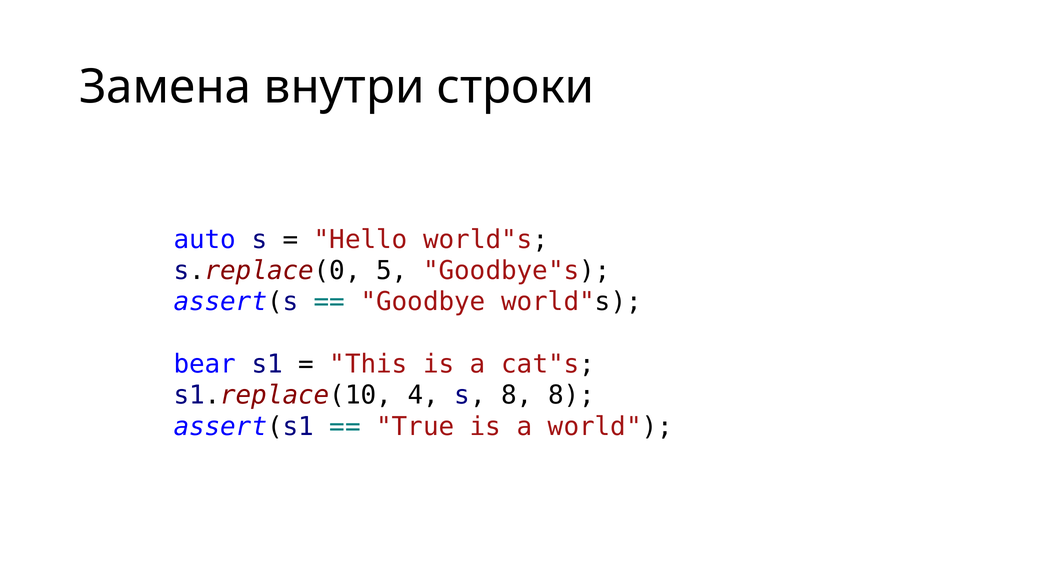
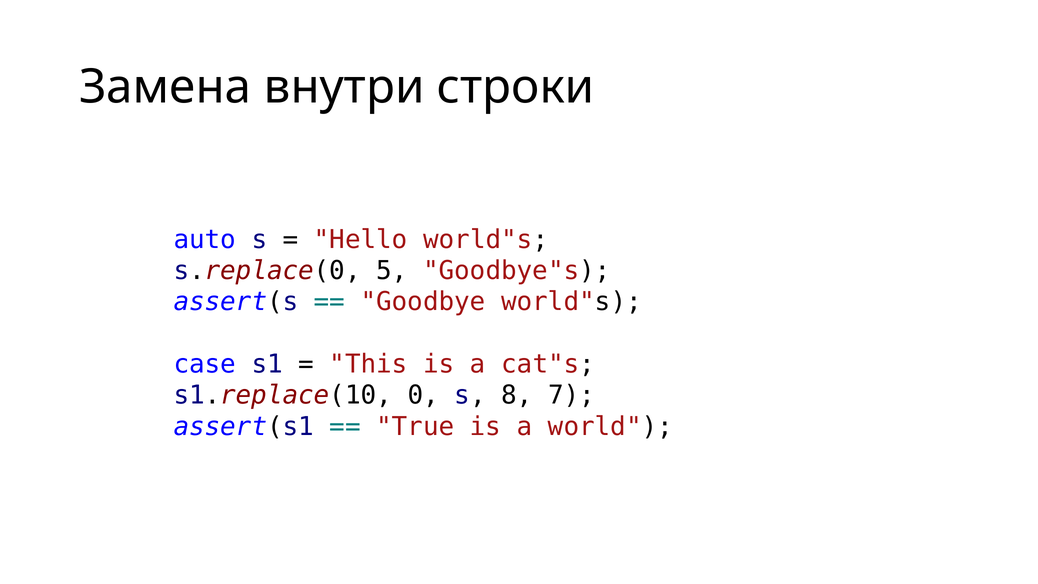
bear: bear -> case
4: 4 -> 0
8 8: 8 -> 7
